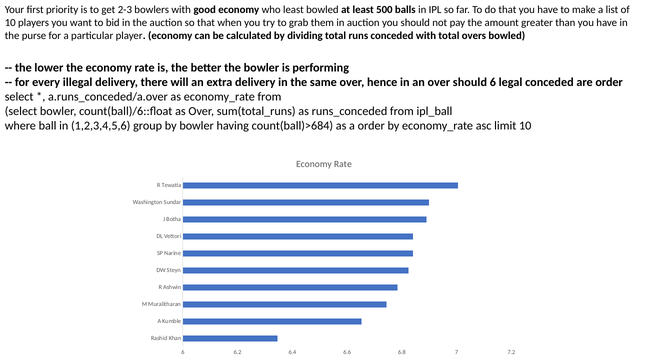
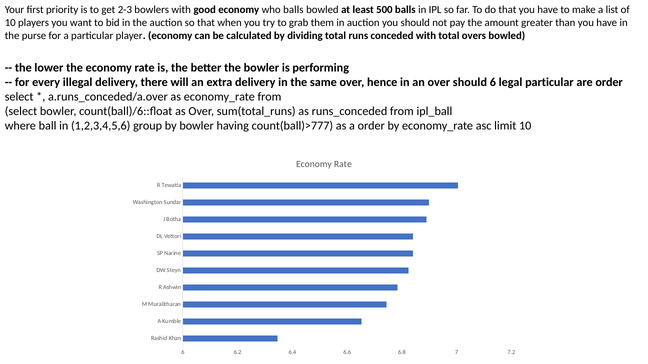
who least: least -> balls
legal conceded: conceded -> particular
count(ball)>684: count(ball)>684 -> count(ball)>777
